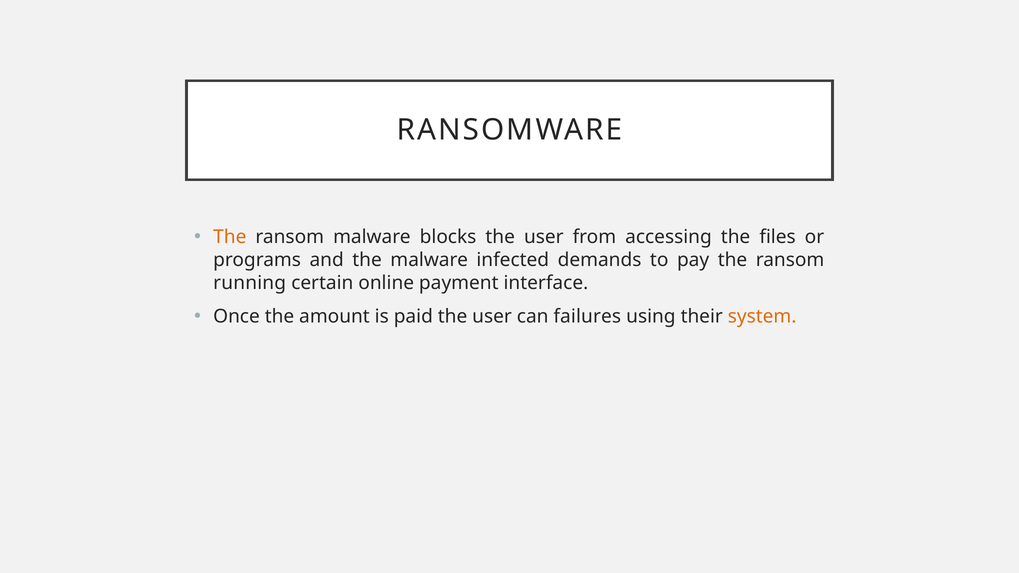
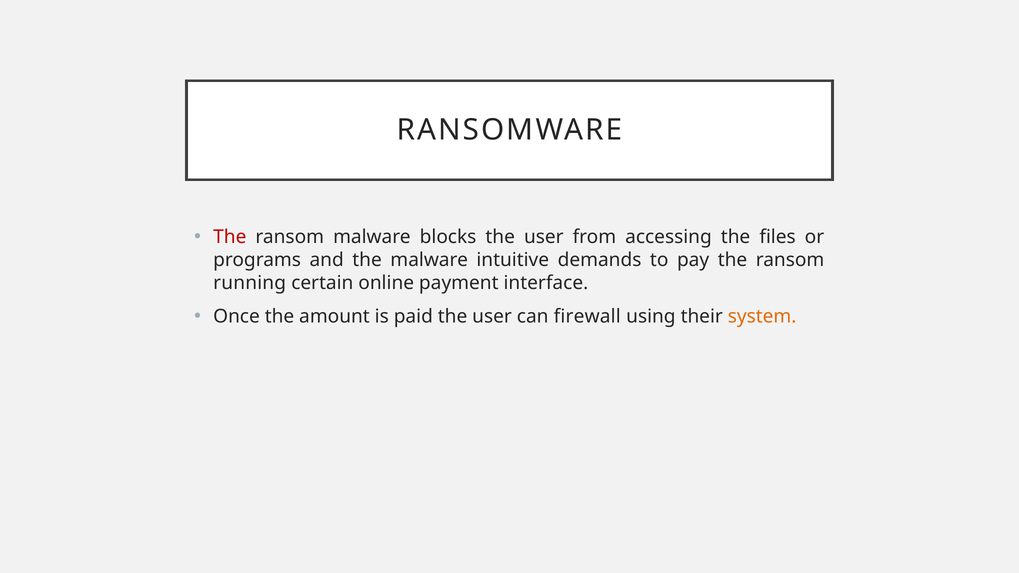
The at (230, 237) colour: orange -> red
infected: infected -> intuitive
failures: failures -> firewall
